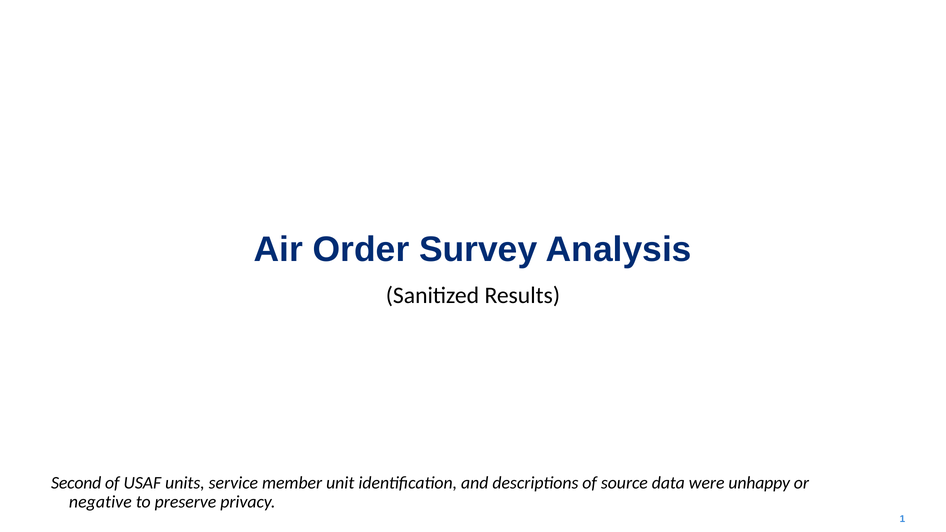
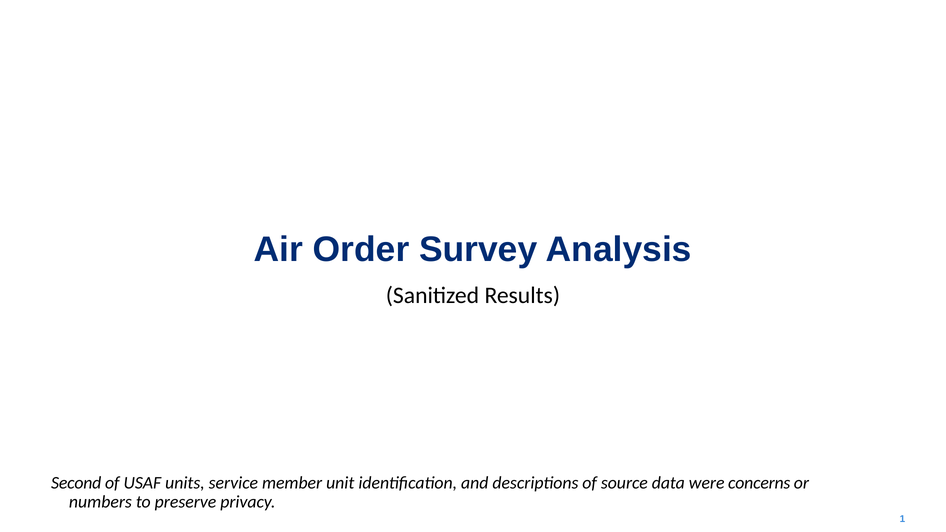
unhappy: unhappy -> concerns
negative: negative -> numbers
